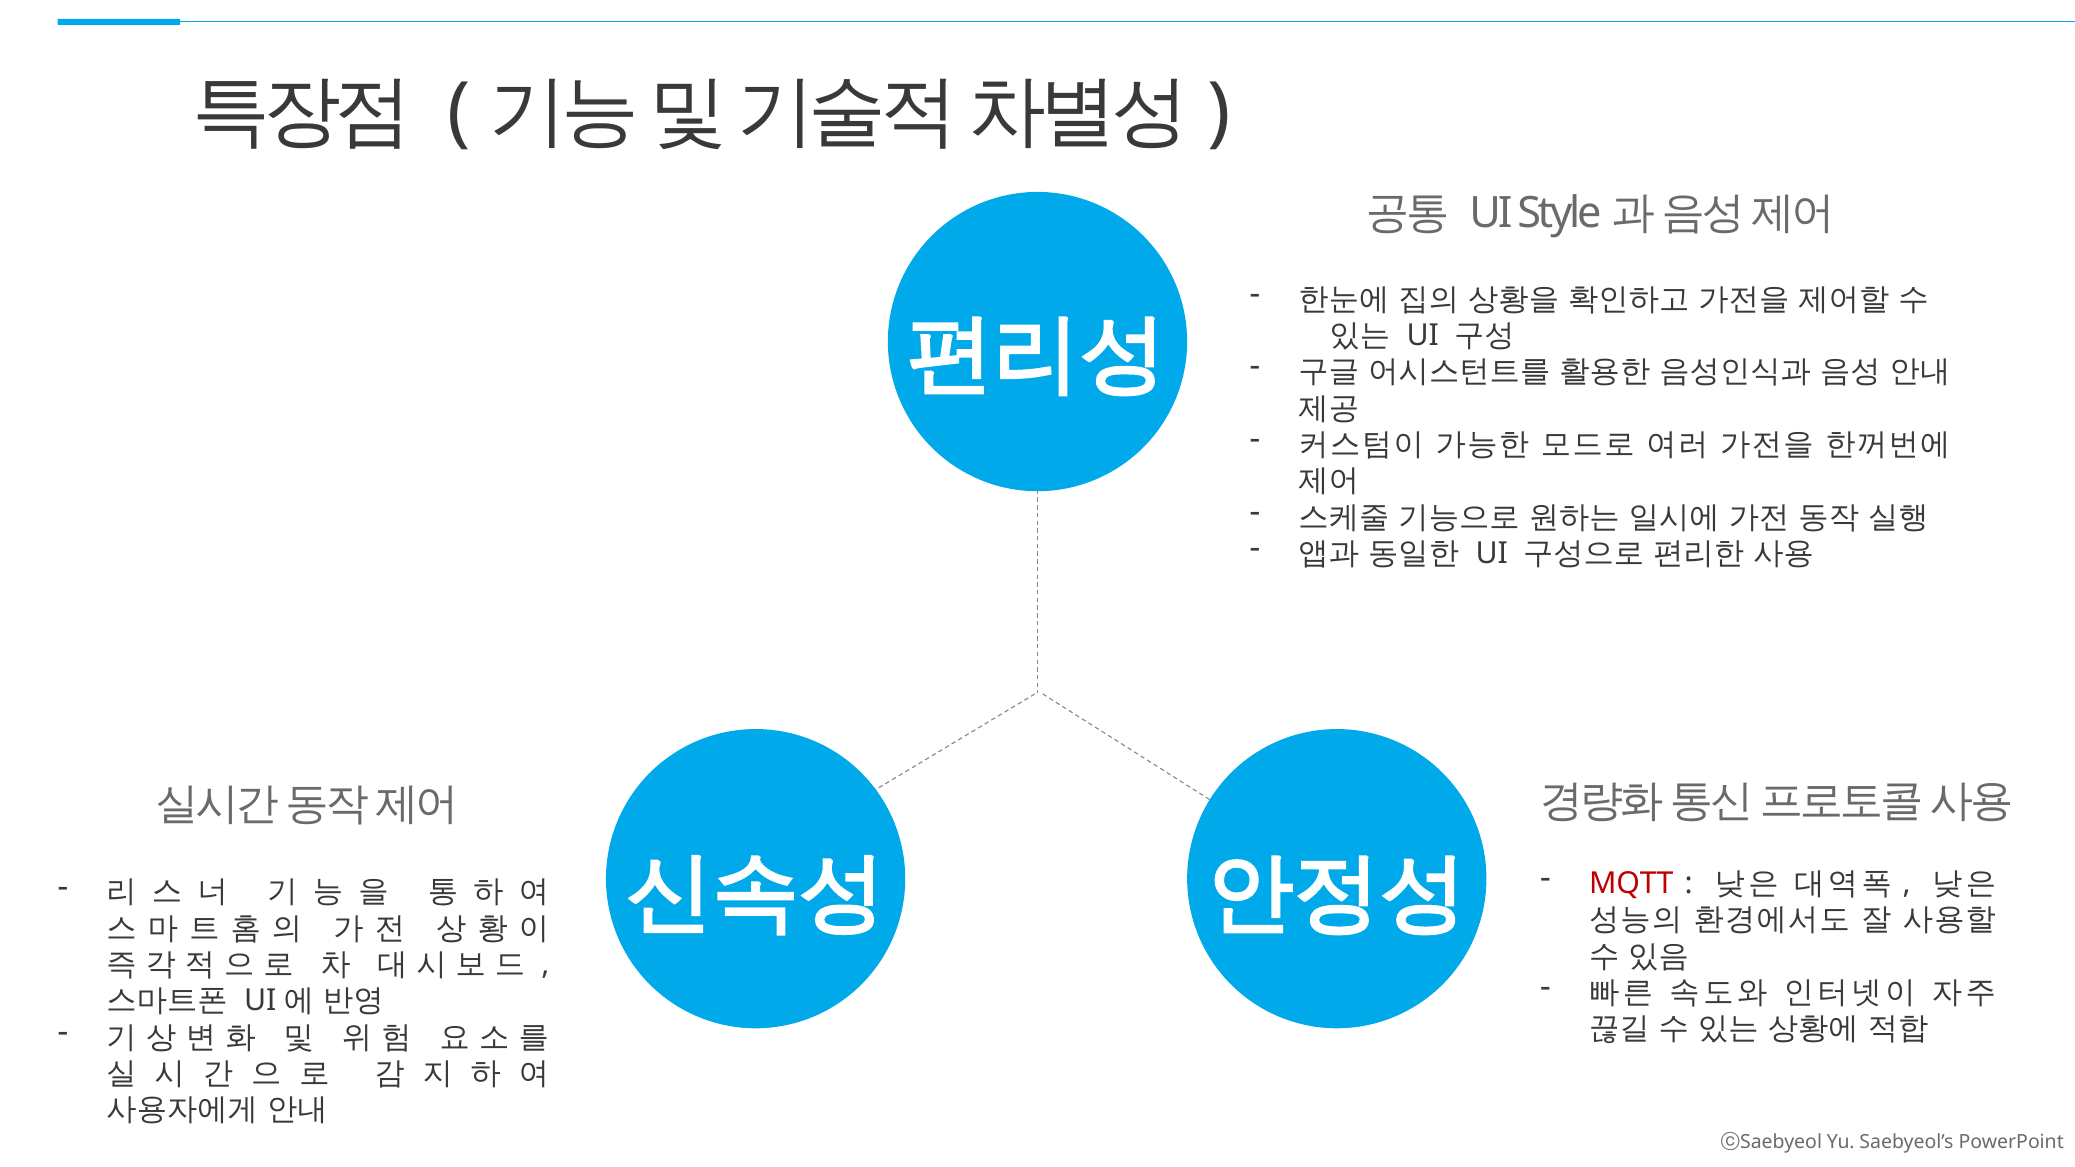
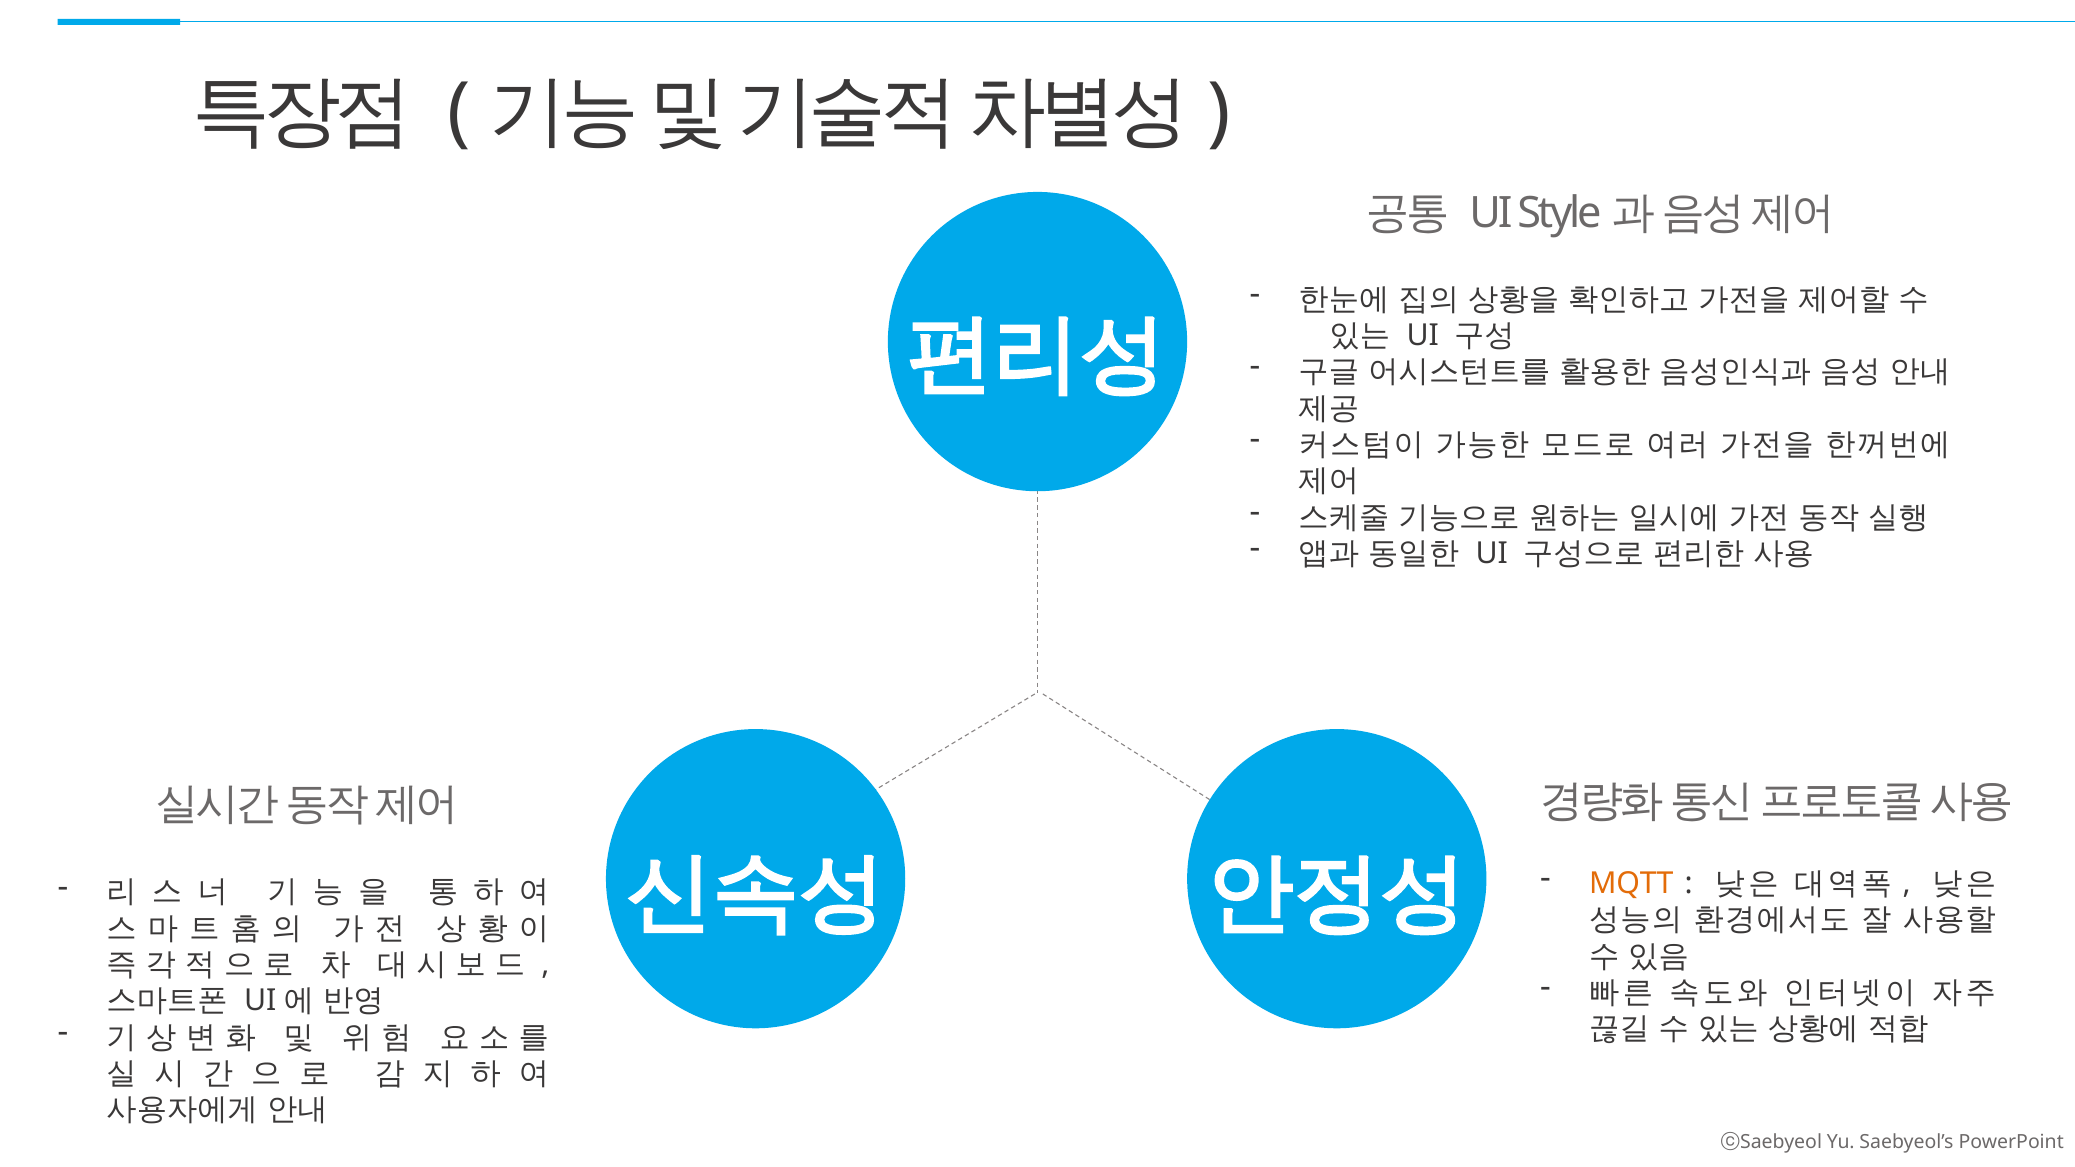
MQTT colour: red -> orange
